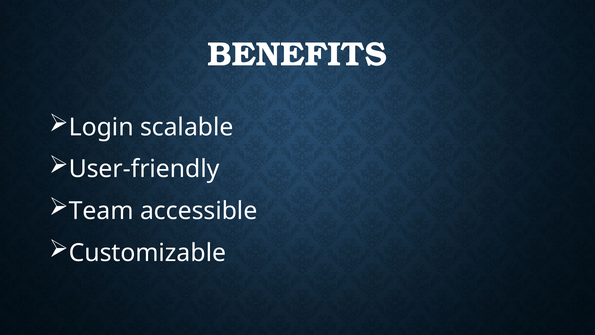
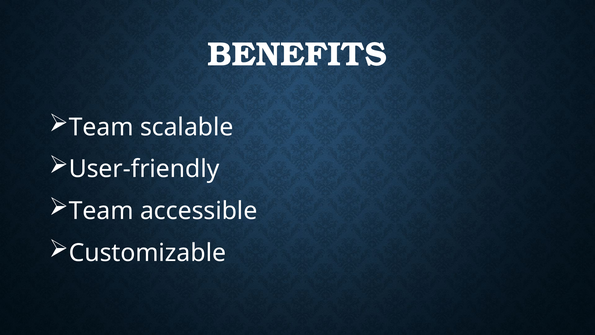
Login at (101, 127): Login -> Team
